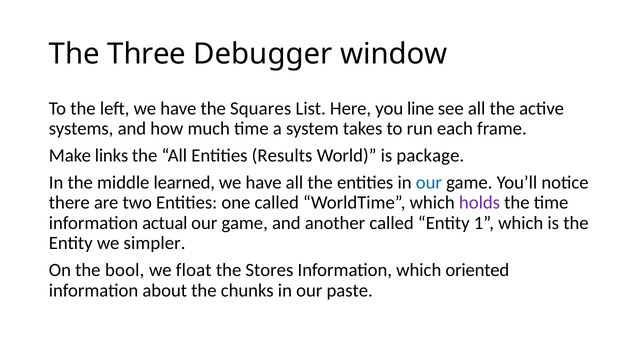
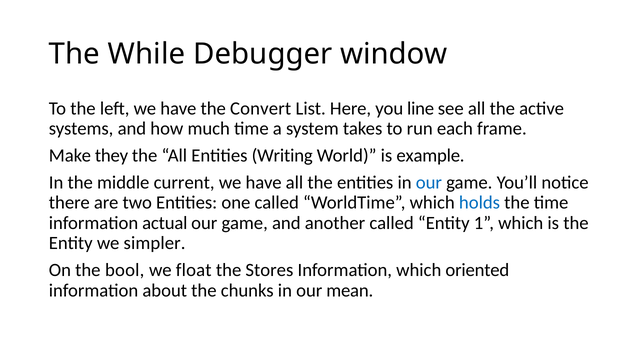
Three: Three -> While
Squares: Squares -> Convert
links: links -> they
Results: Results -> Writing
package: package -> example
learned: learned -> current
holds colour: purple -> blue
paste: paste -> mean
